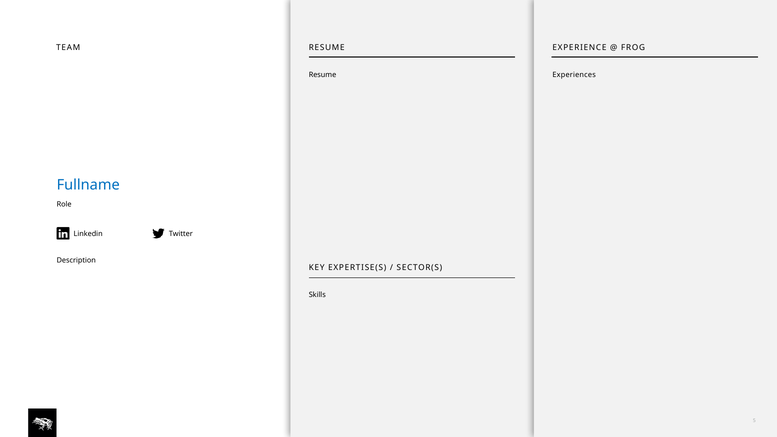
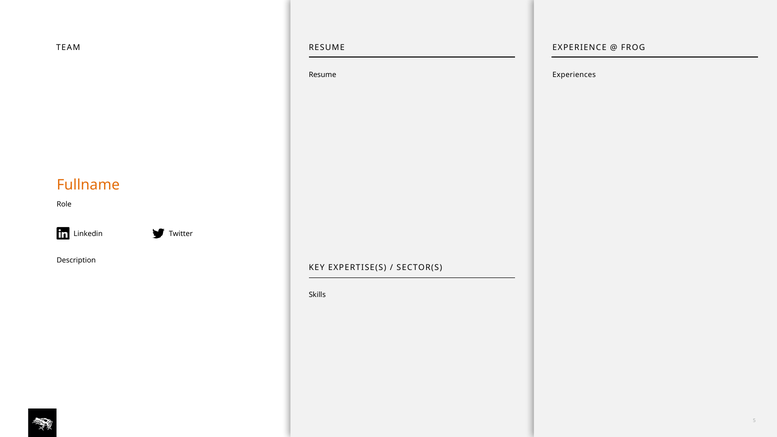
Fullname colour: blue -> orange
